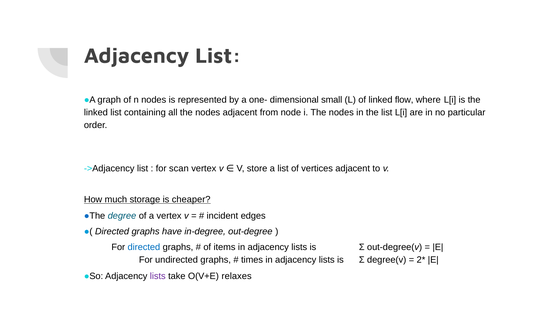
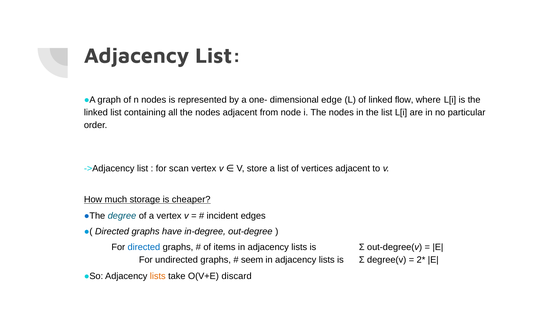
small: small -> edge
times: times -> seem
lists at (158, 277) colour: purple -> orange
relaxes: relaxes -> discard
